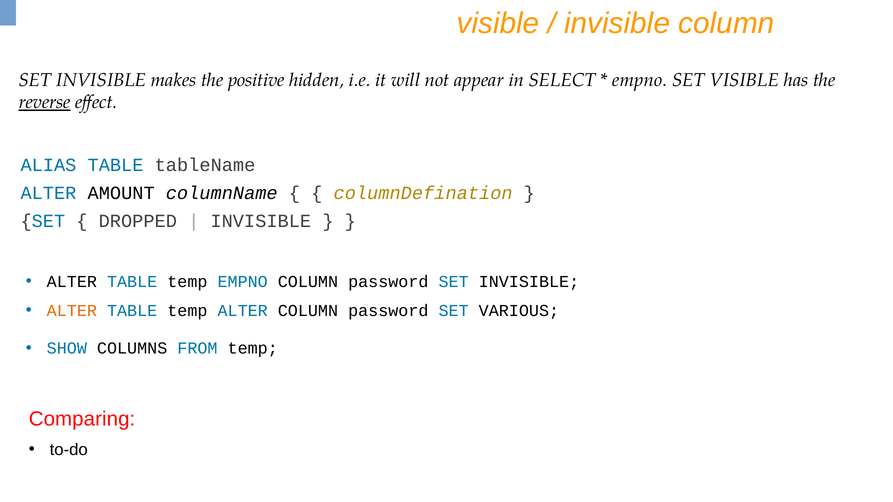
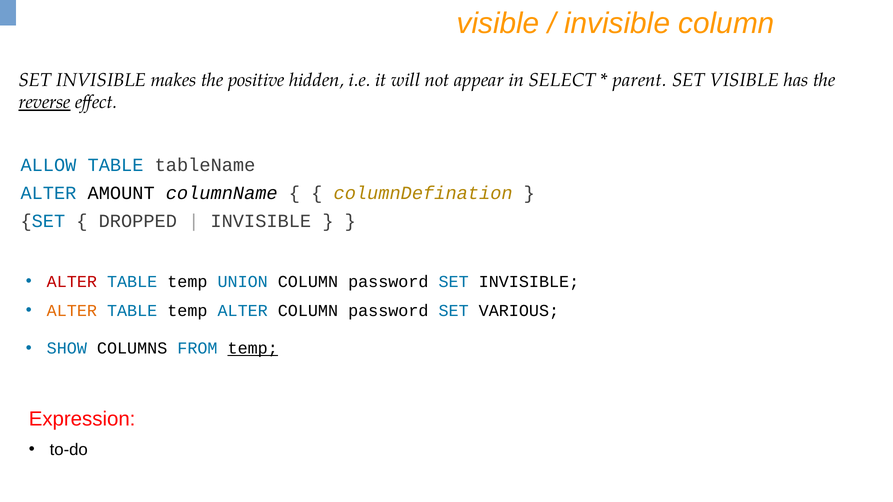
empno at (640, 80): empno -> parent
ALIAS: ALIAS -> ALLOW
ALTER at (72, 282) colour: black -> red
temp EMPNO: EMPNO -> UNION
temp at (253, 349) underline: none -> present
Comparing: Comparing -> Expression
